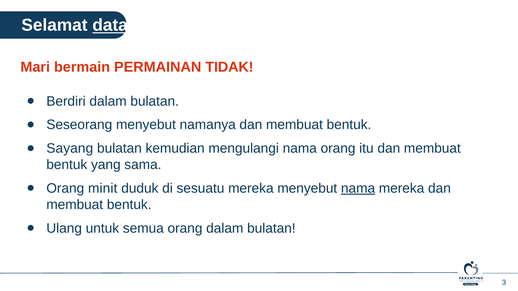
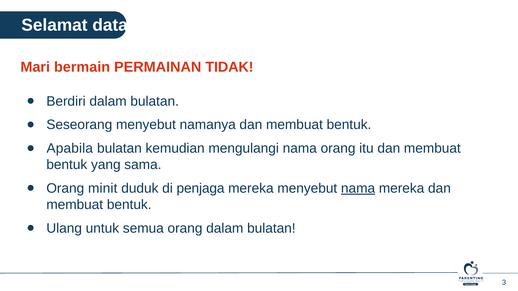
datang underline: present -> none
Sayang: Sayang -> Apabila
sesuatu: sesuatu -> penjaga
